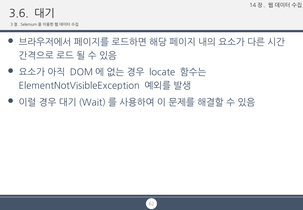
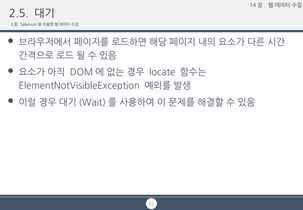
3.6: 3.6 -> 2.5
